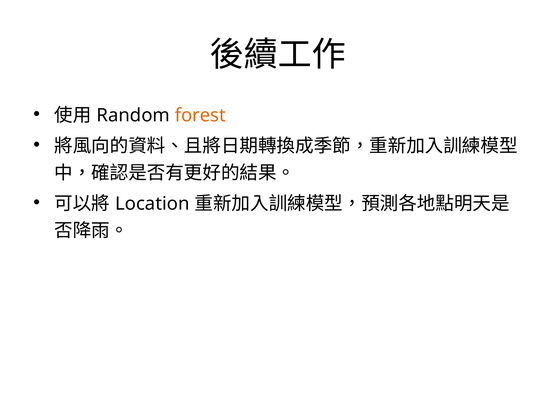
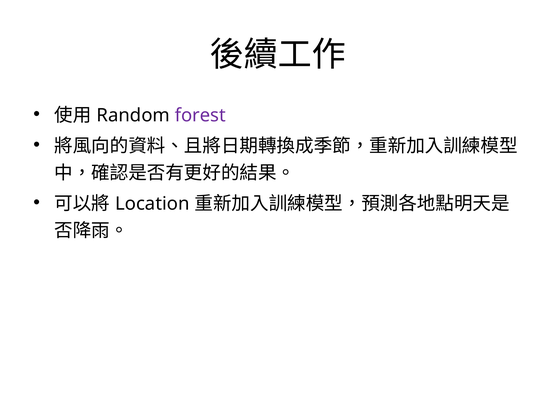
forest colour: orange -> purple
